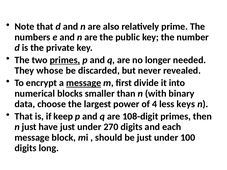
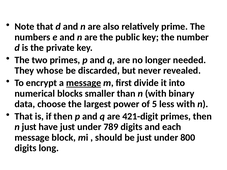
primes at (65, 60) underline: present -> none
4: 4 -> 5
less keys: keys -> with
if keep: keep -> then
108-digit: 108-digit -> 421-digit
270: 270 -> 789
100: 100 -> 800
